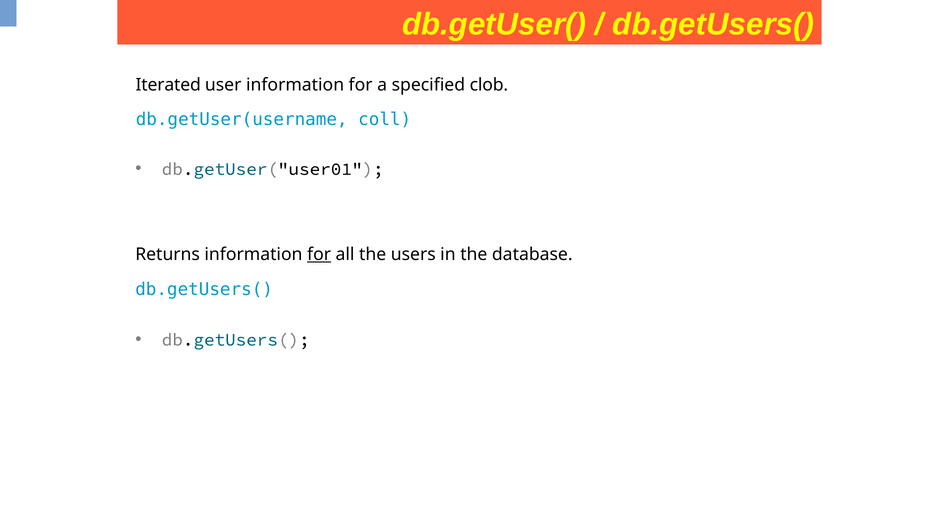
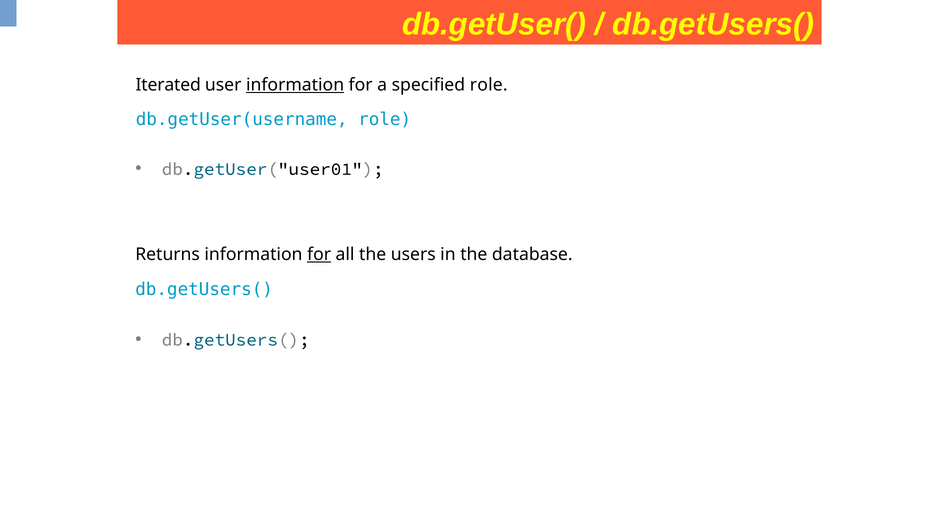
information at (295, 85) underline: none -> present
specified clob: clob -> role
db.getUser(username coll: coll -> role
